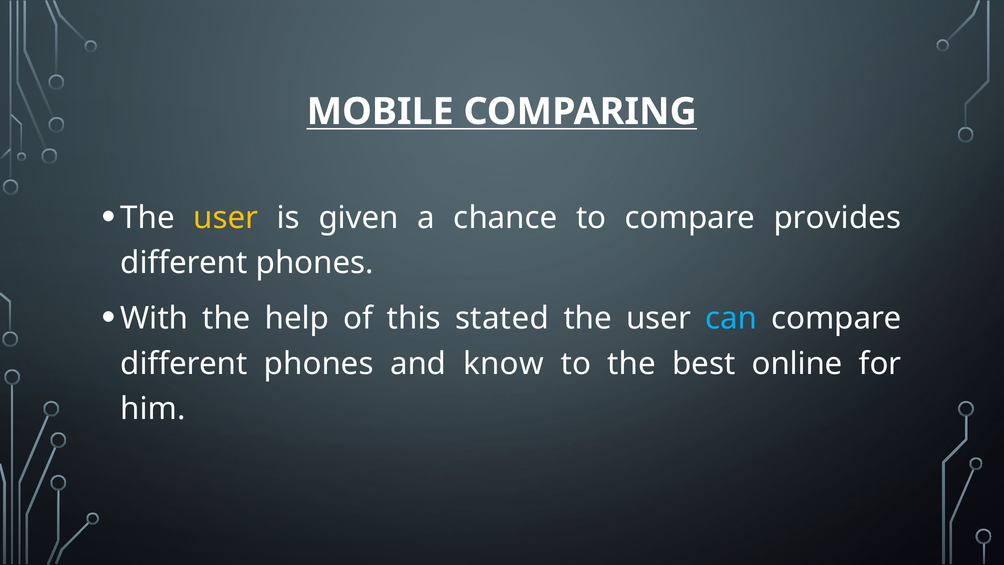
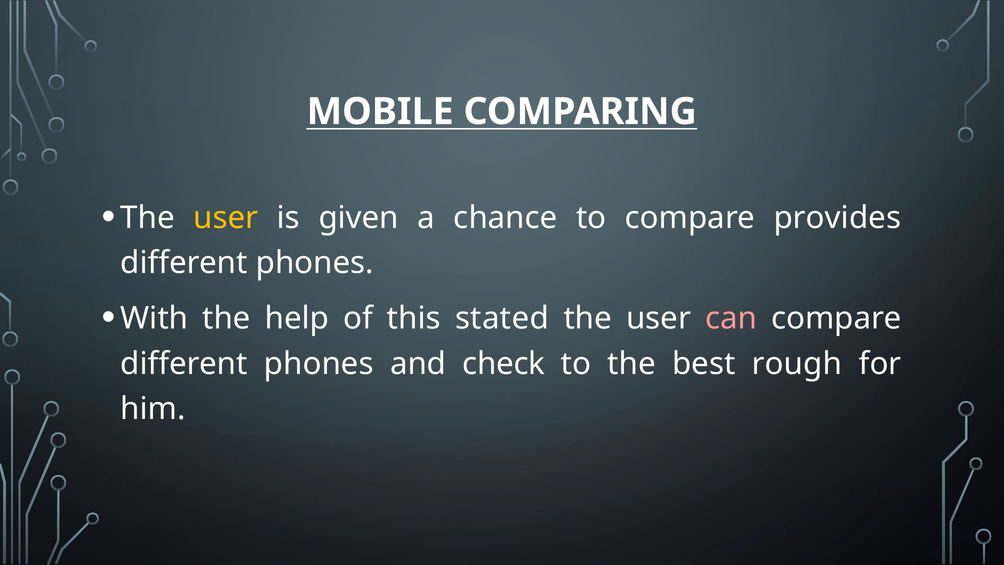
can colour: light blue -> pink
know: know -> check
online: online -> rough
